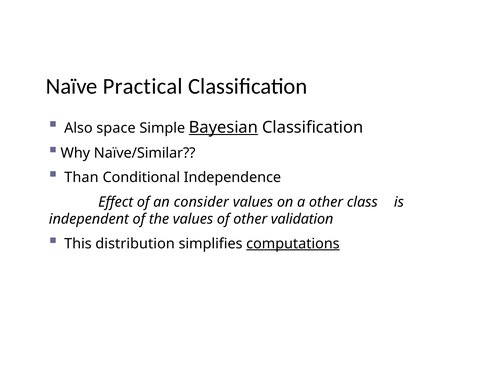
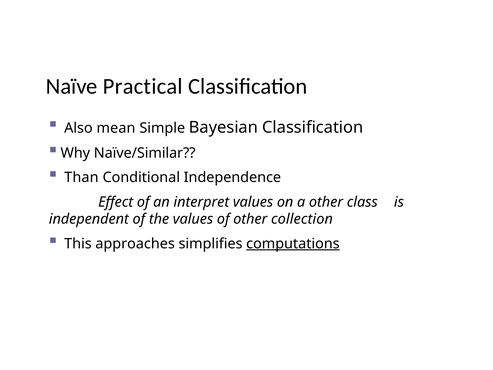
space: space -> mean
Bayesian underline: present -> none
consider: consider -> interpret
validation: validation -> collection
distribution: distribution -> approaches
